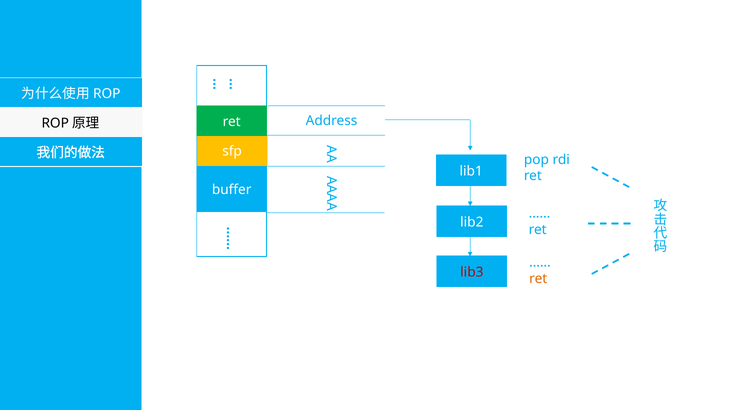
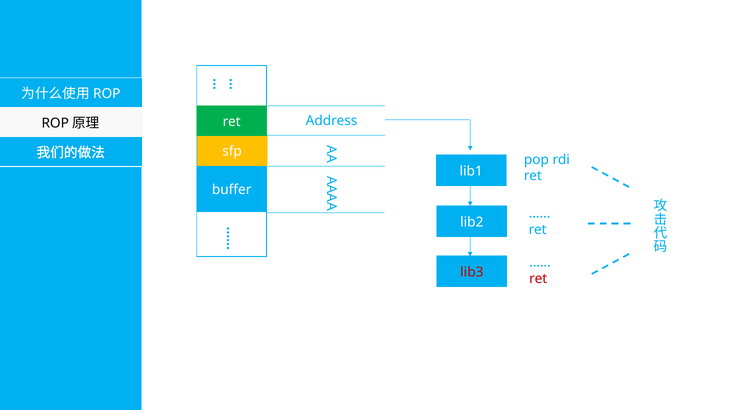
ret at (538, 279) colour: orange -> red
